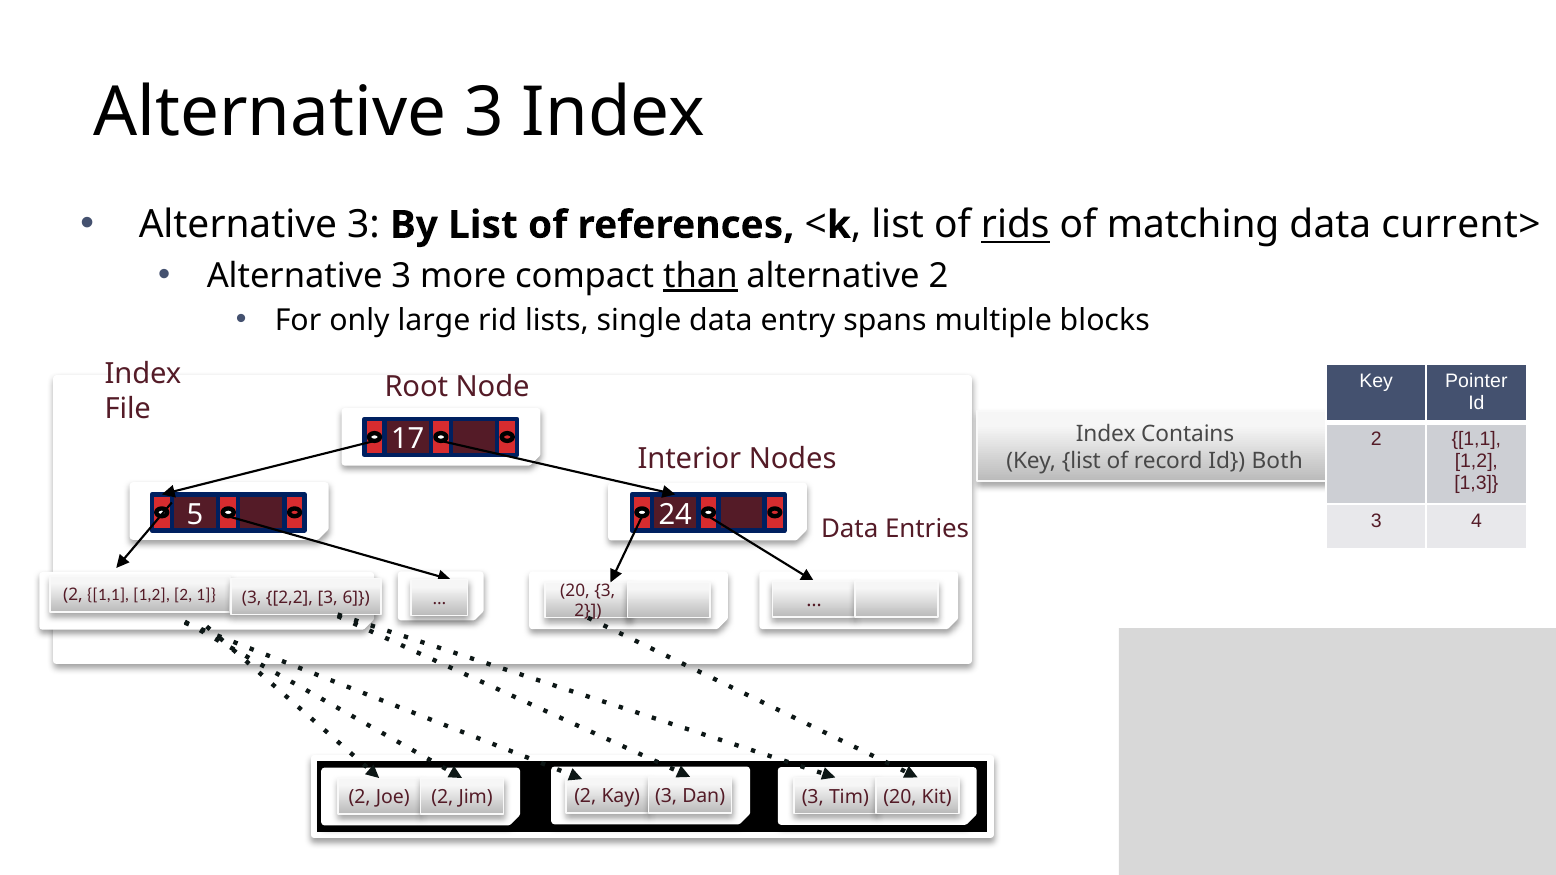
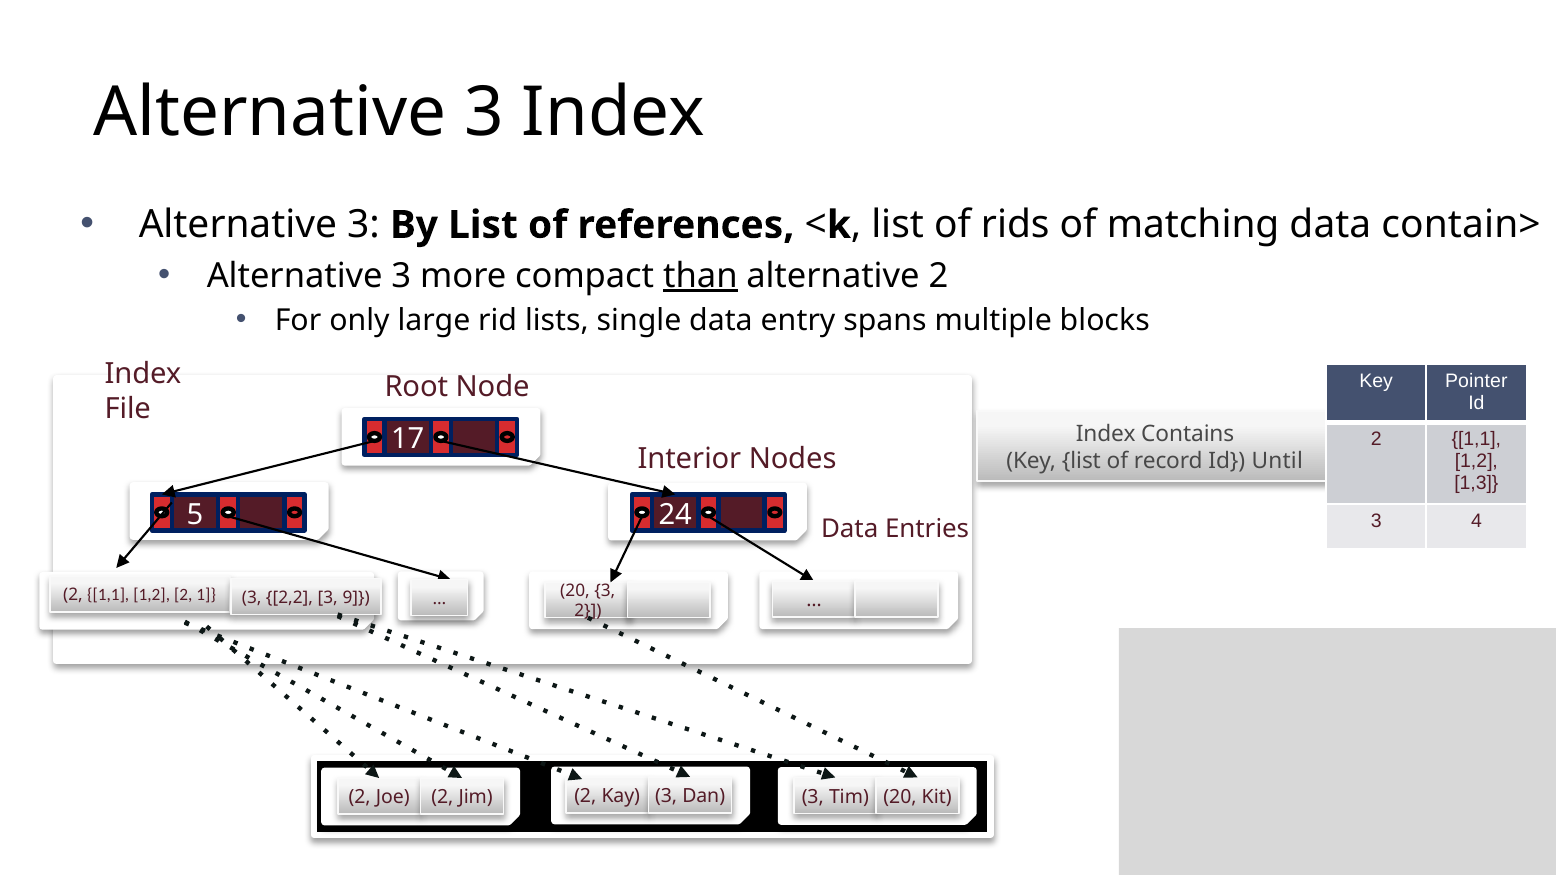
rids underline: present -> none
current>: current> -> contain>
Both: Both -> Until
6: 6 -> 9
